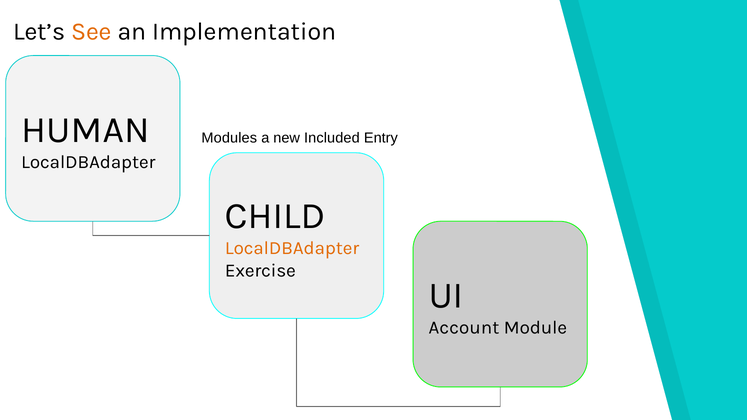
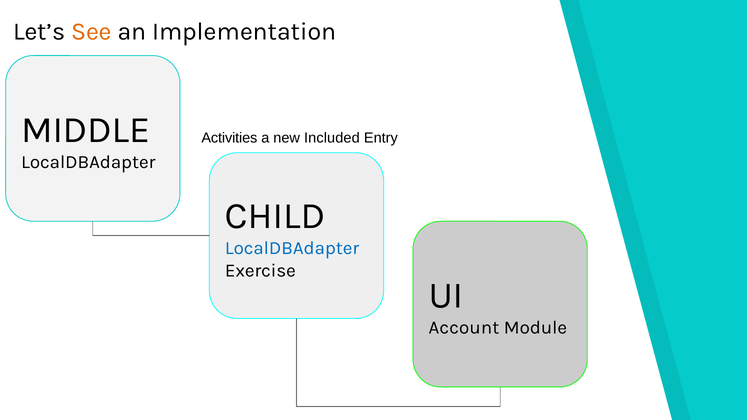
HUMAN: HUMAN -> MIDDLE
Modules: Modules -> Activities
LocalDBAdapter at (292, 248) colour: orange -> blue
